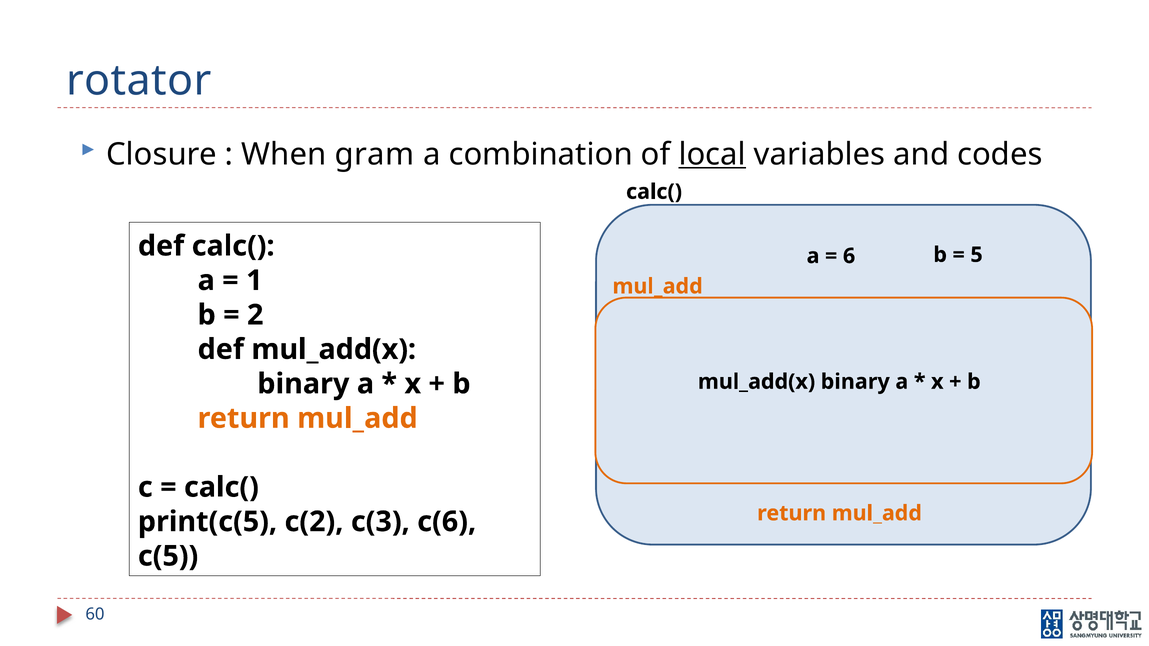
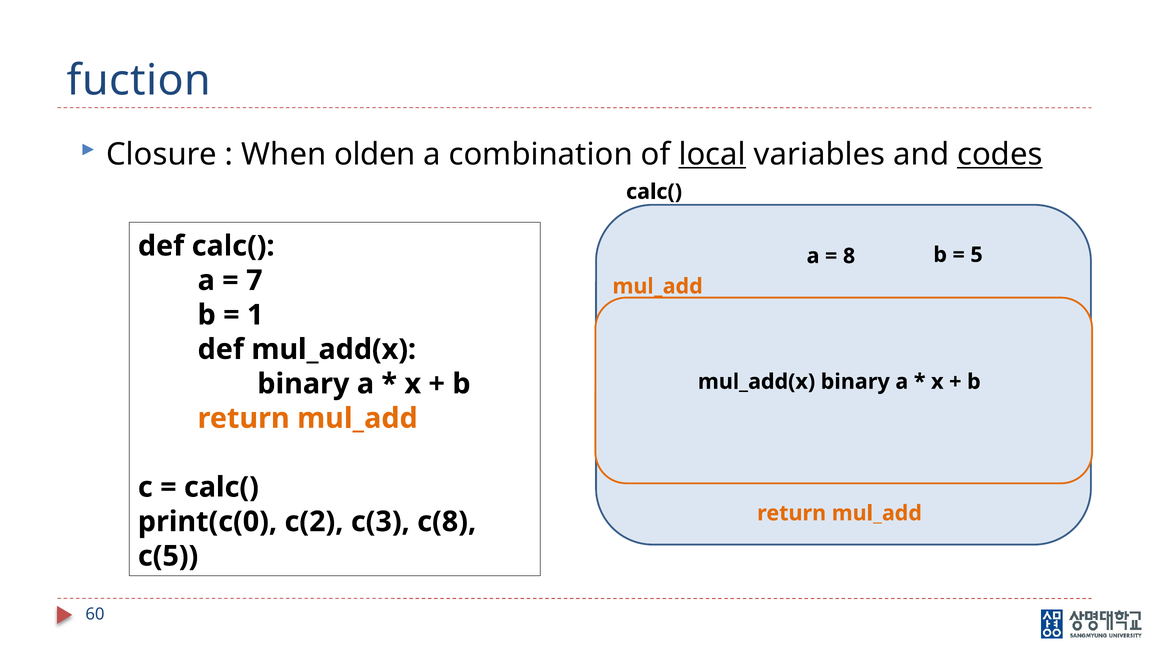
rotator: rotator -> fuction
gram: gram -> olden
codes underline: none -> present
6: 6 -> 8
1: 1 -> 7
2: 2 -> 1
print(c(5: print(c(5 -> print(c(0
c(6: c(6 -> c(8
